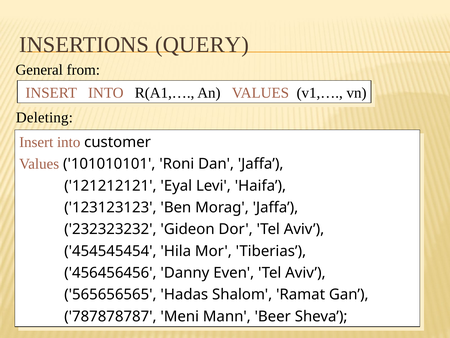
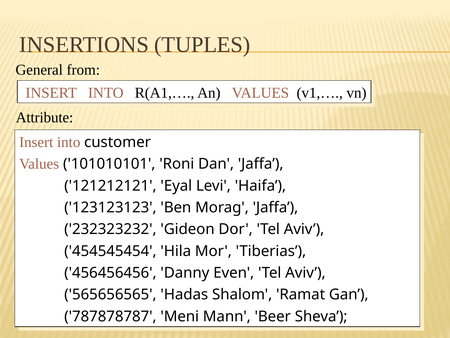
QUERY: QUERY -> TUPLES
Deleting: Deleting -> Attribute
